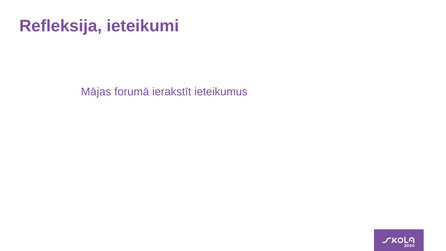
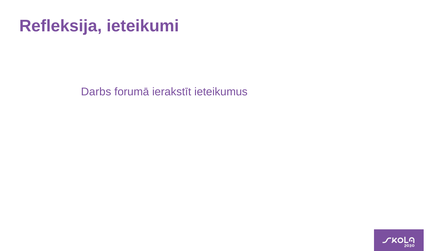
Mājas: Mājas -> Darbs
